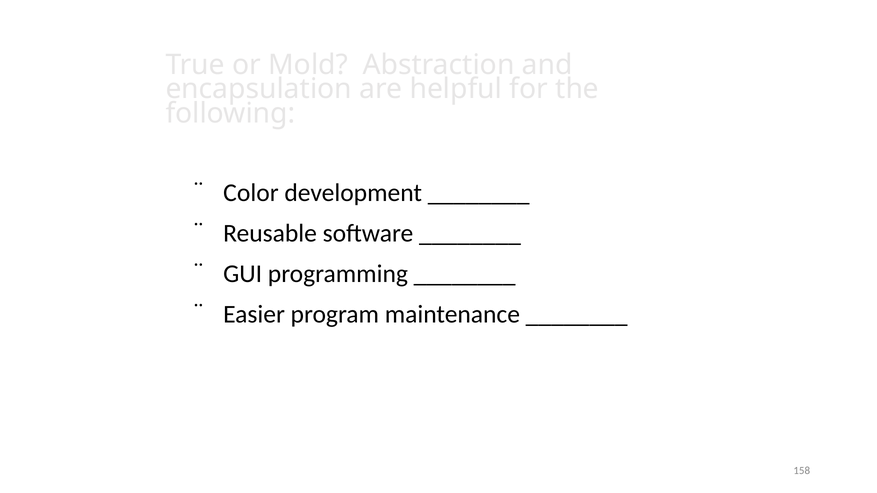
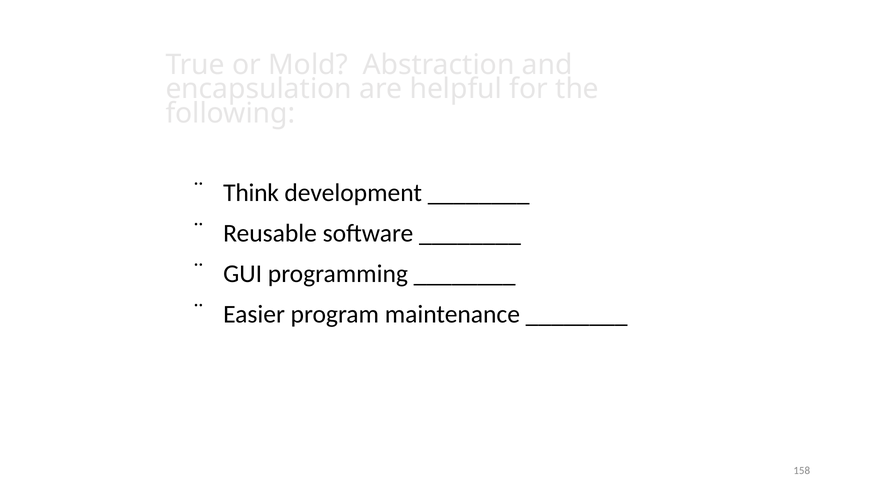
Color: Color -> Think
